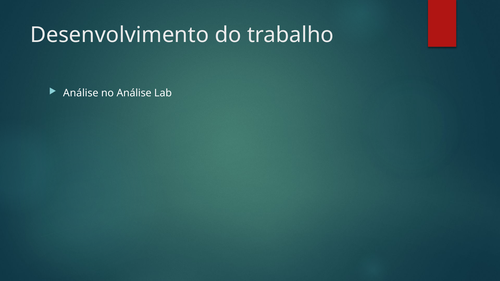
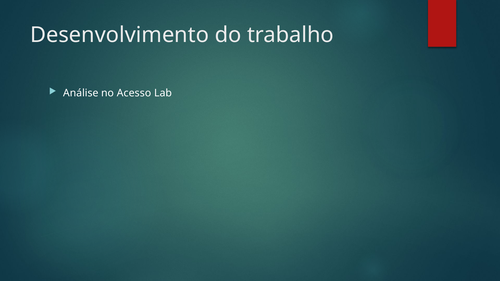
no Análise: Análise -> Acesso
